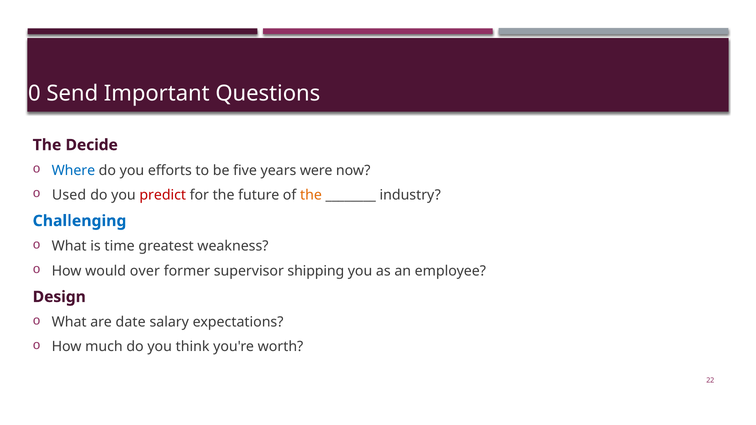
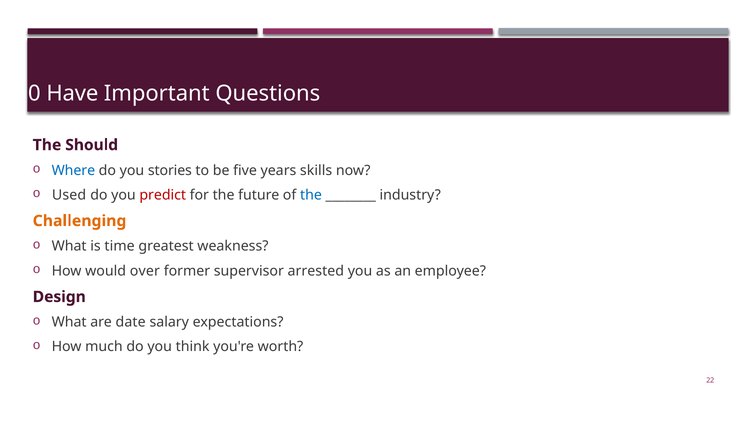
Send: Send -> Have
Decide: Decide -> Should
efforts: efforts -> stories
were: were -> skills
the at (311, 195) colour: orange -> blue
Challenging colour: blue -> orange
shipping: shipping -> arrested
